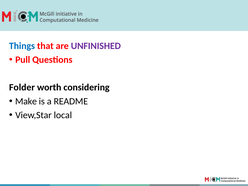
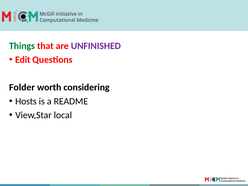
Things colour: blue -> green
Pull: Pull -> Edit
Make: Make -> Hosts
